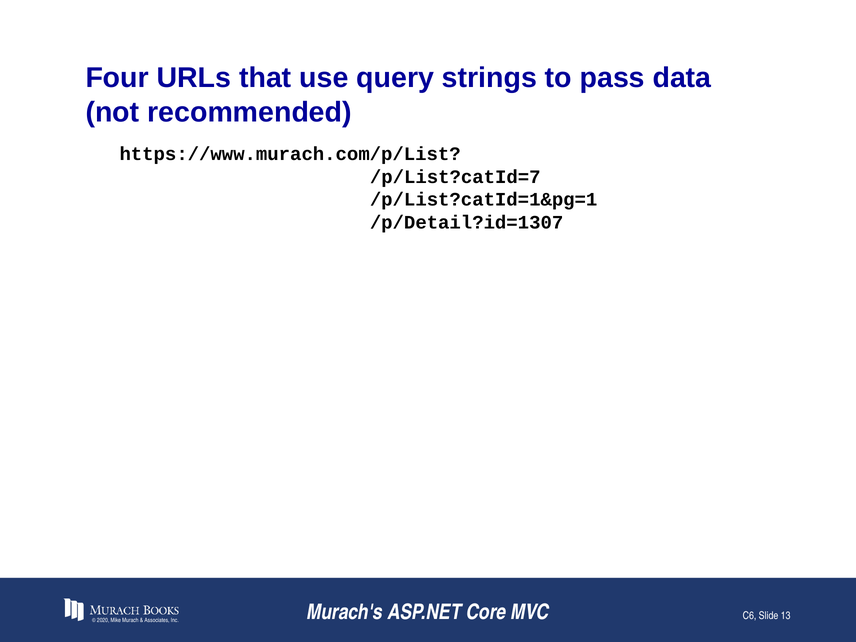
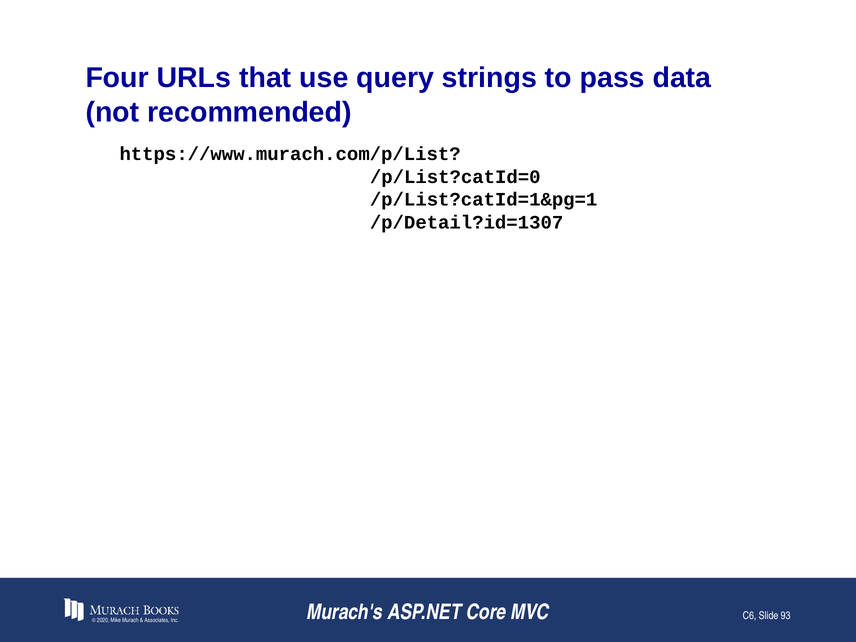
/p/List?catId=7: /p/List?catId=7 -> /p/List?catId=0
13: 13 -> 93
